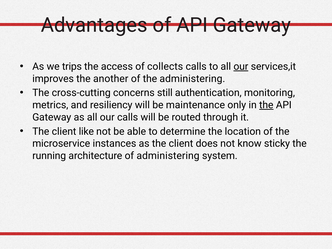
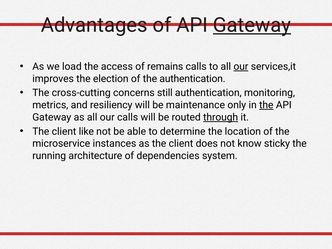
Gateway at (252, 25) underline: none -> present
trips: trips -> load
collects: collects -> remains
another: another -> election
the administering: administering -> authentication
through underline: none -> present
of administering: administering -> dependencies
